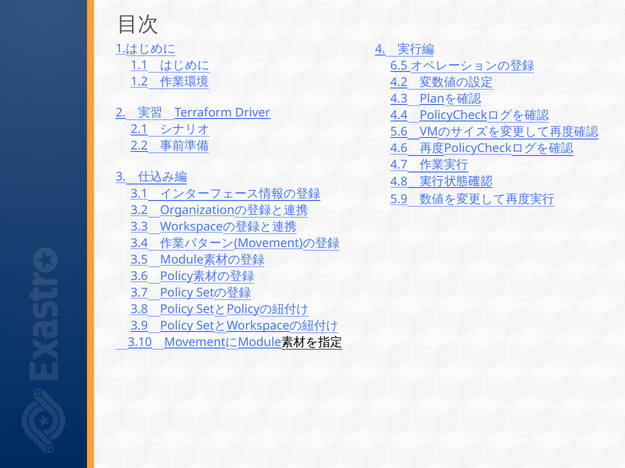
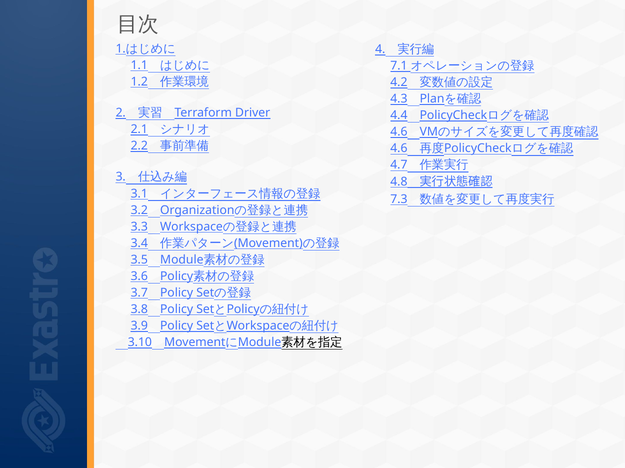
6.5: 6.5 -> 7.1
5.6 at (399, 132): 5.6 -> 4.6
5.9: 5.9 -> 7.3
